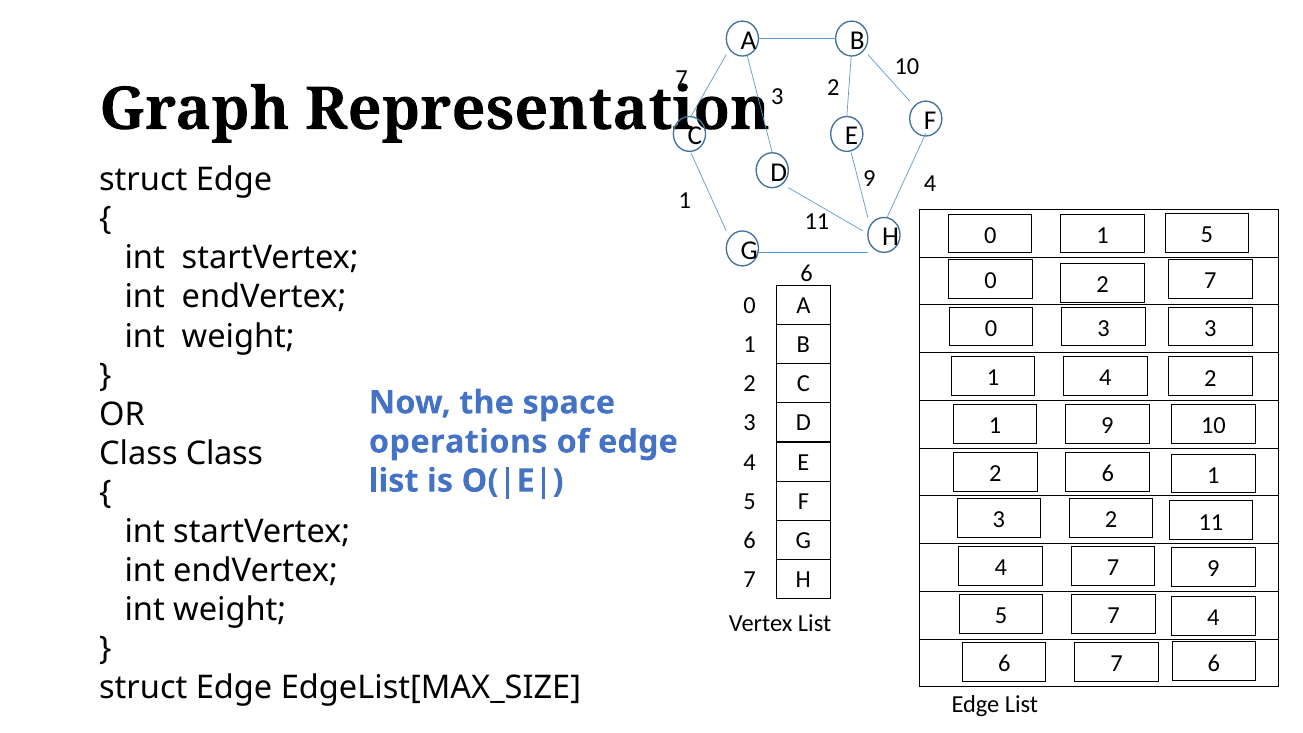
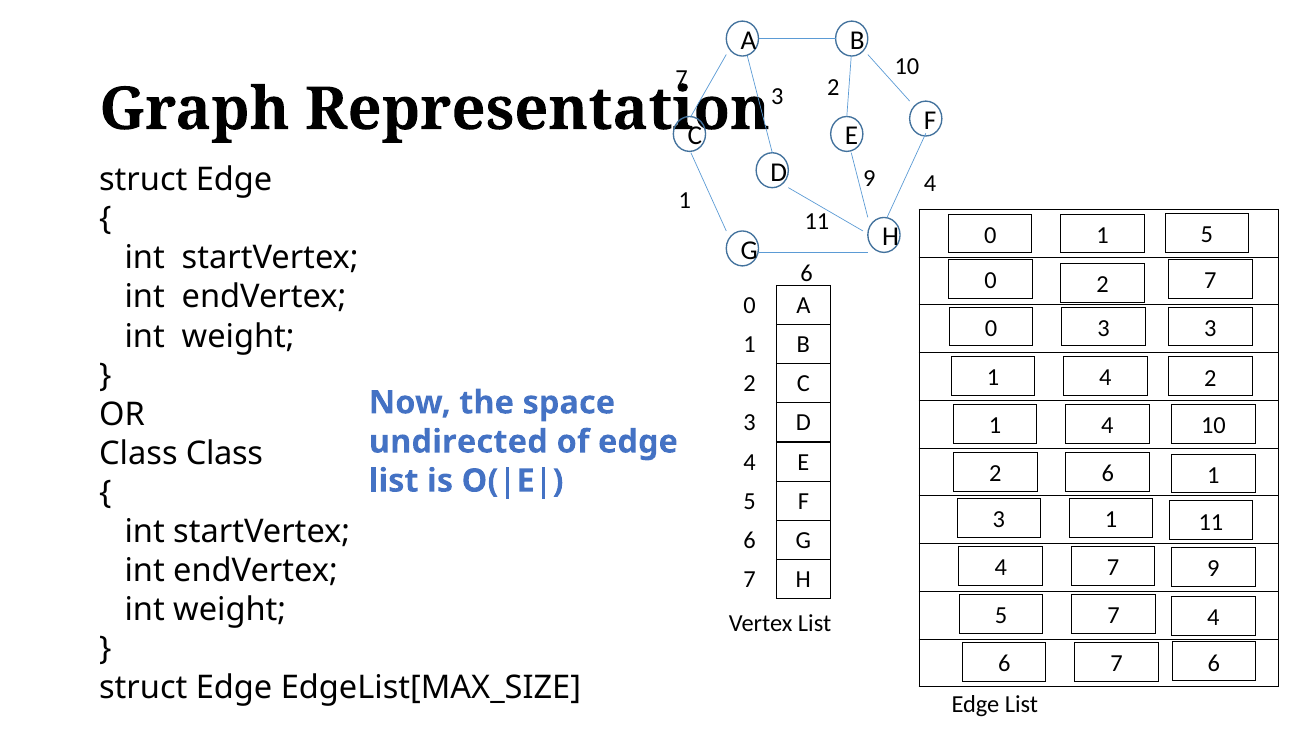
9 at (1107, 425): 9 -> 4
operations: operations -> undirected
2 at (1111, 520): 2 -> 1
